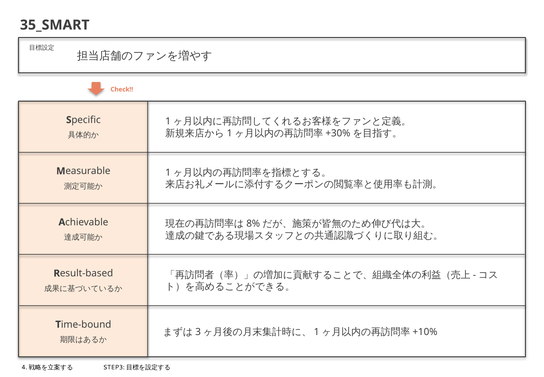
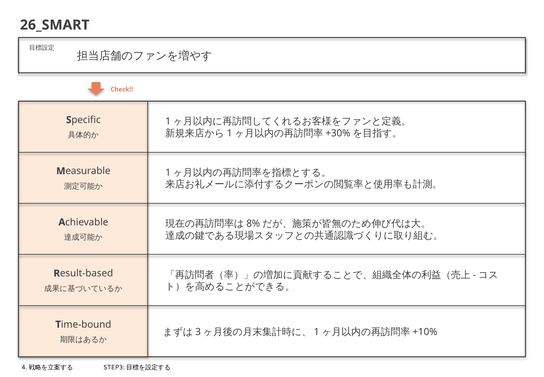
35_SMART: 35_SMART -> 26_SMART
